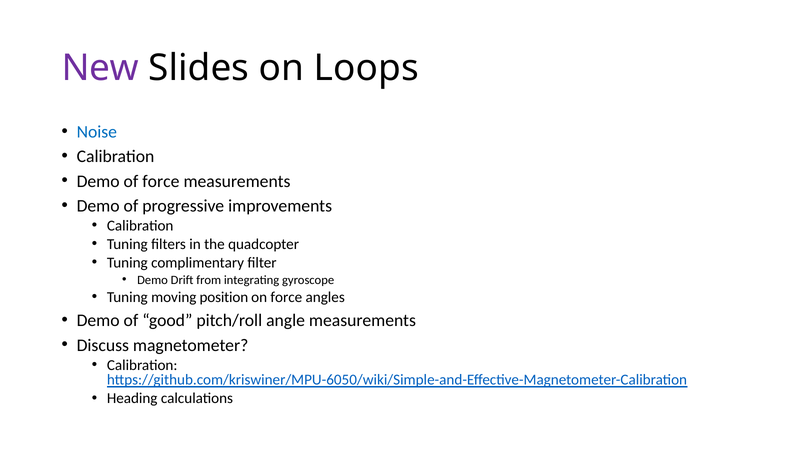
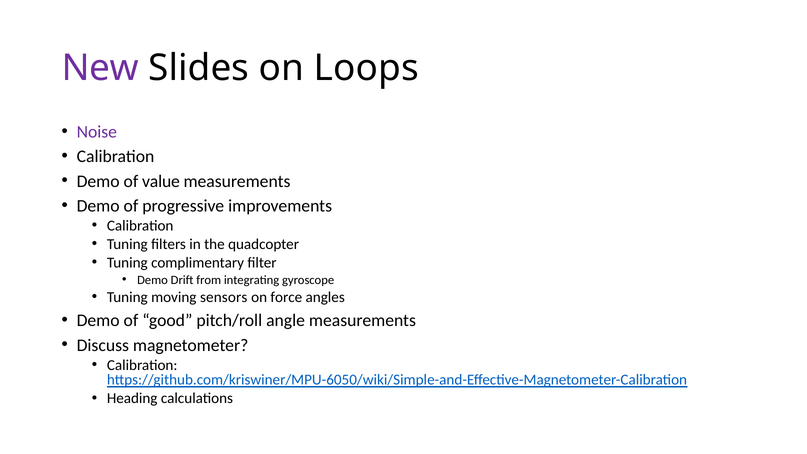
Noise colour: blue -> purple
of force: force -> value
position: position -> sensors
